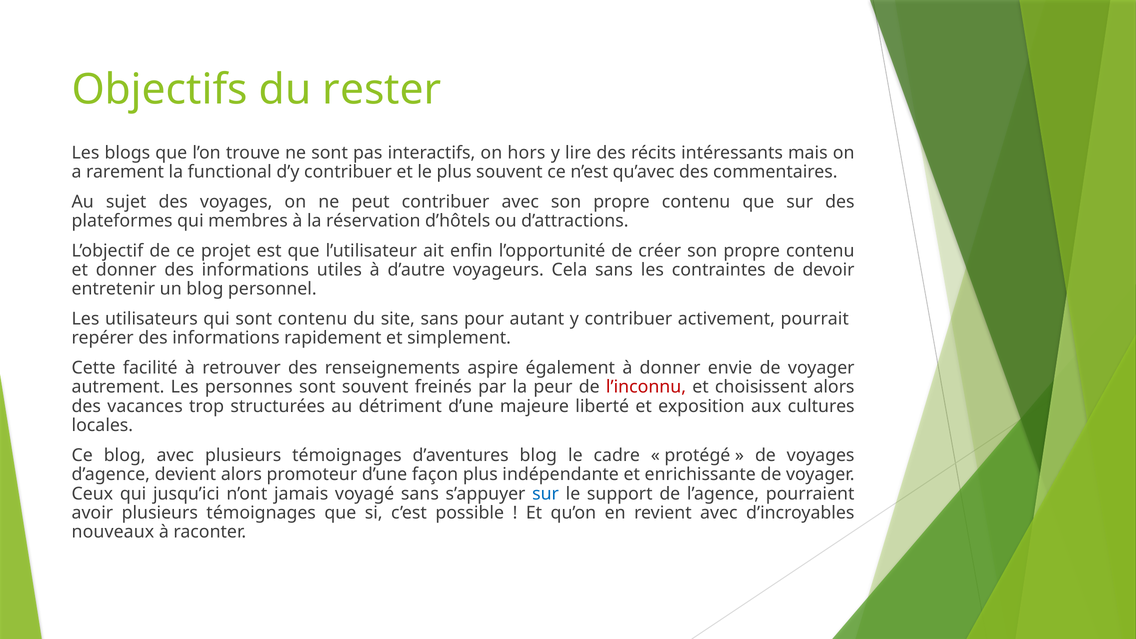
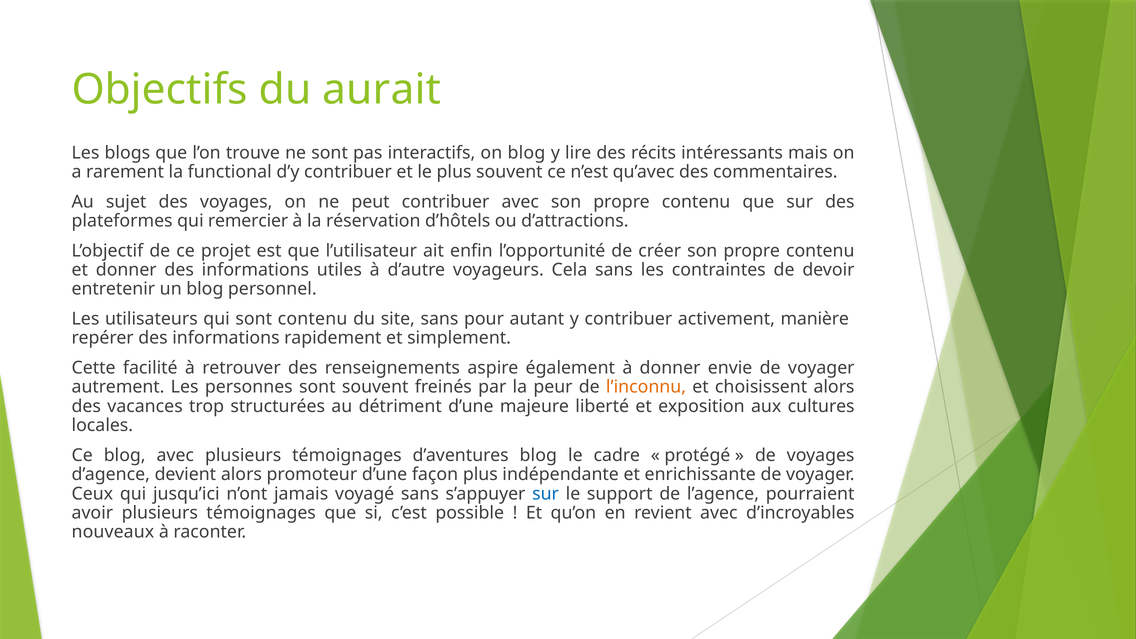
rester: rester -> aurait
on hors: hors -> blog
membres: membres -> remercier
pourrait: pourrait -> manière
l’inconnu colour: red -> orange
